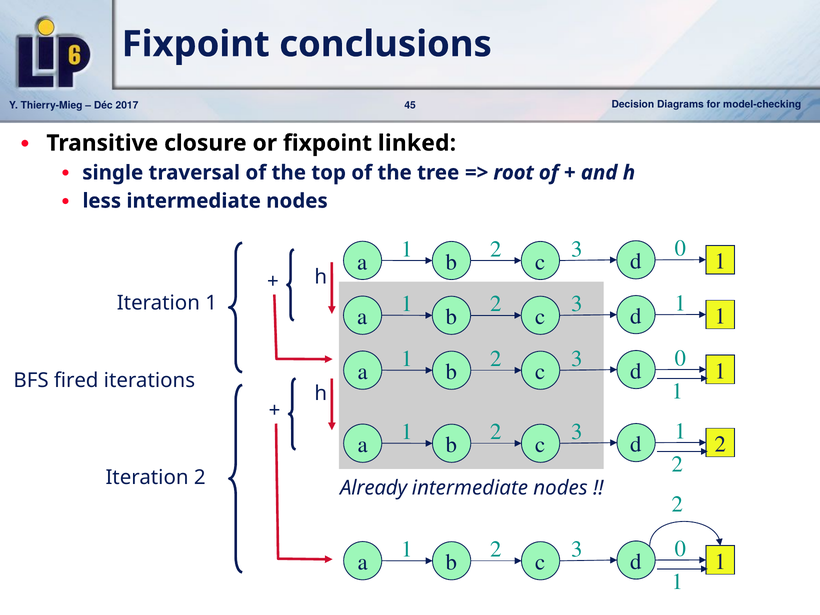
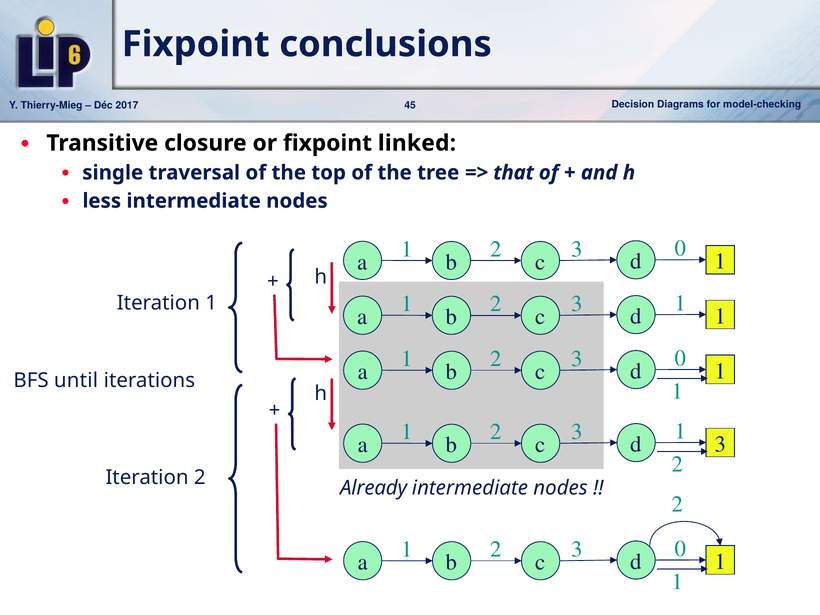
root: root -> that
fired: fired -> until
b 2: 2 -> 3
